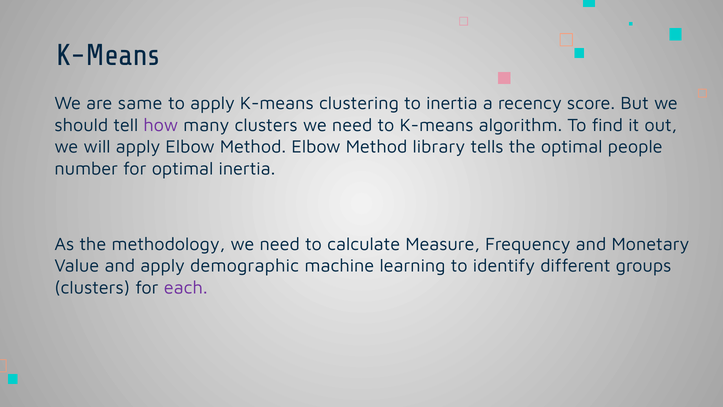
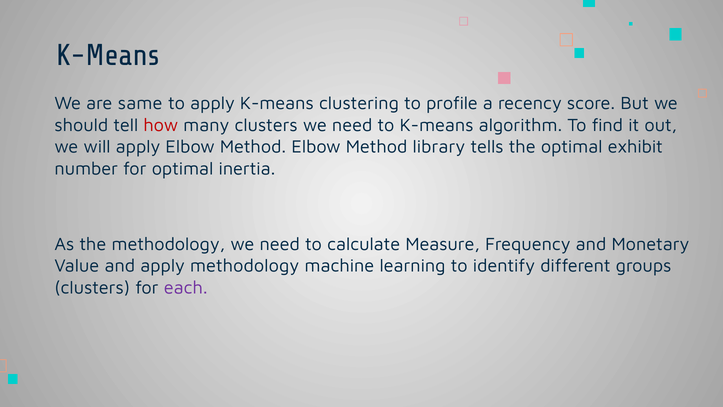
to inertia: inertia -> profile
how colour: purple -> red
people: people -> exhibit
apply demographic: demographic -> methodology
